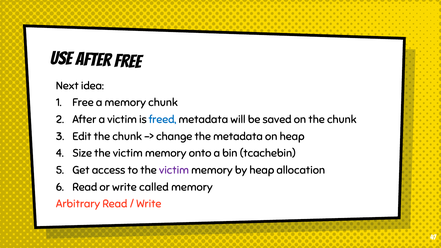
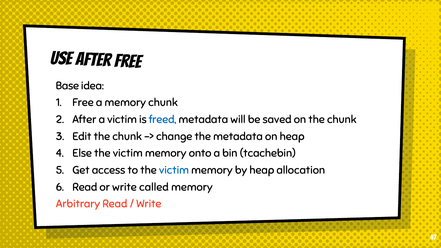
Next: Next -> Base
Size: Size -> Else
victim at (174, 170) colour: purple -> blue
